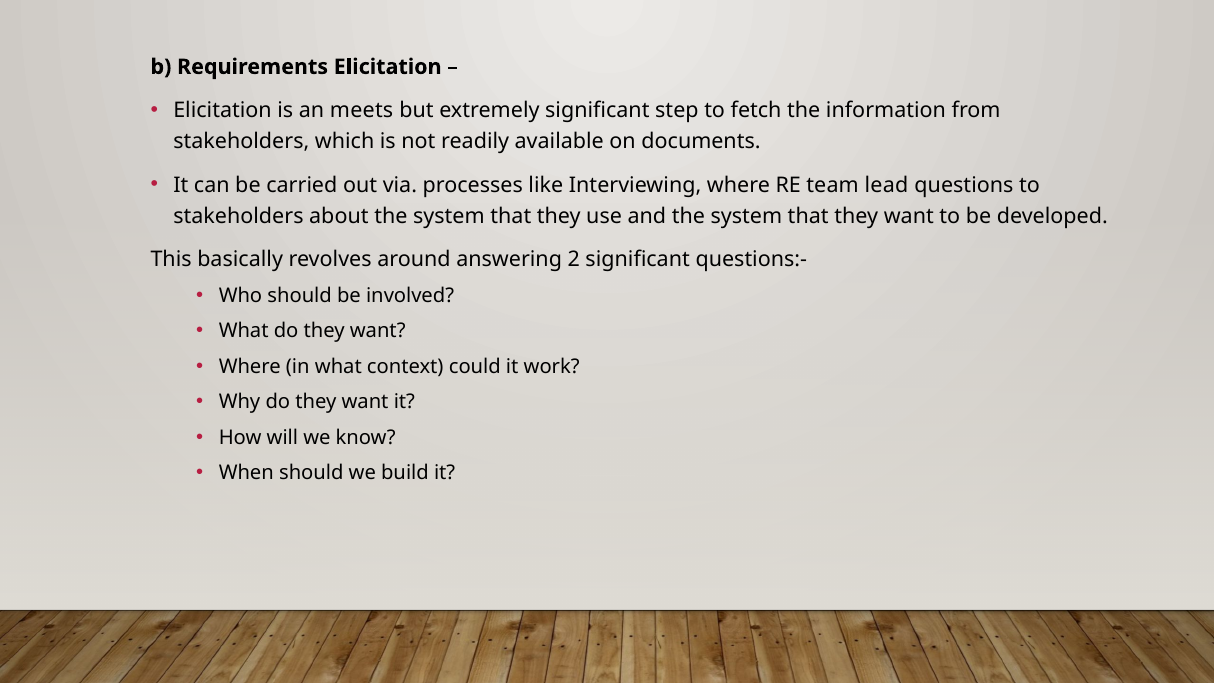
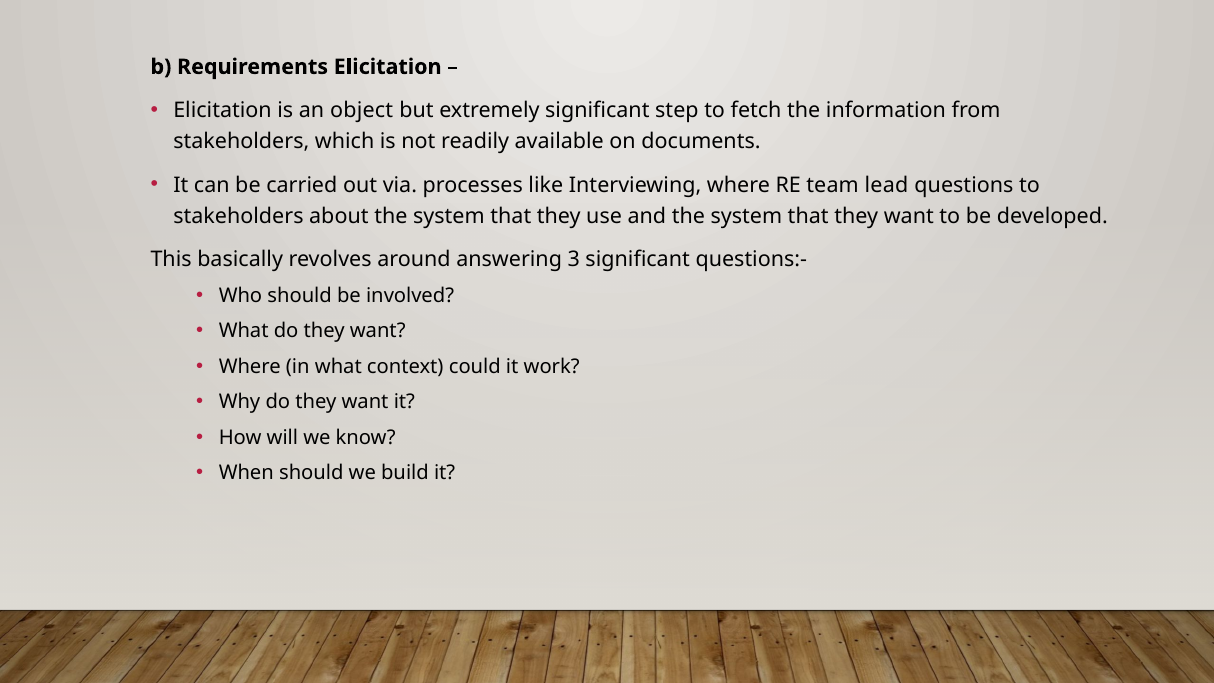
meets: meets -> object
2: 2 -> 3
